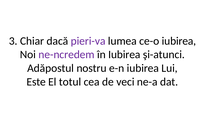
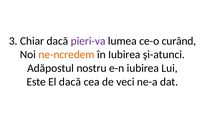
ce-o iubirea: iubirea -> curând
ne-ncredem colour: purple -> orange
El totul: totul -> dacă
